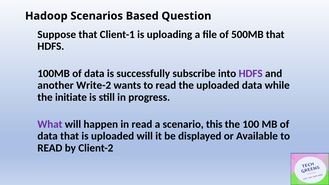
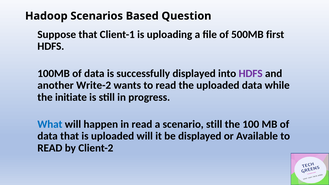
500MB that: that -> first
successfully subscribe: subscribe -> displayed
What colour: purple -> blue
scenario this: this -> still
